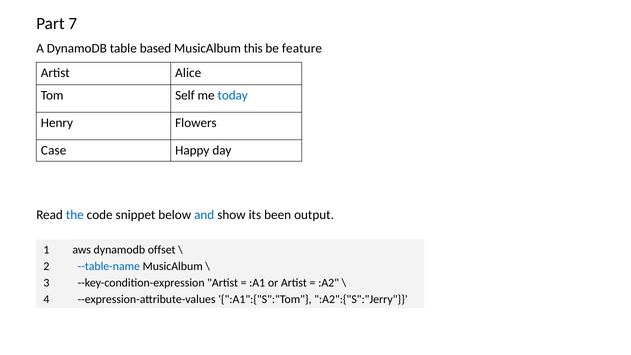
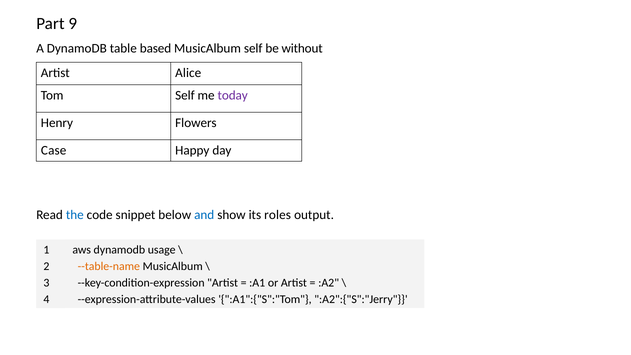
7: 7 -> 9
MusicAlbum this: this -> self
feature: feature -> without
today colour: blue -> purple
been: been -> roles
offset: offset -> usage
--table-name colour: blue -> orange
